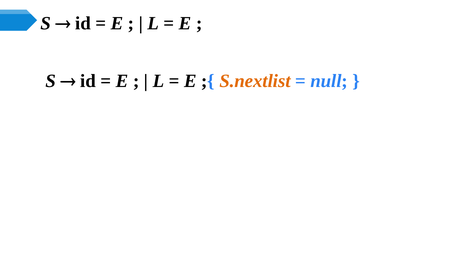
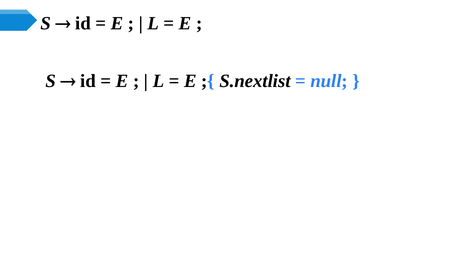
S.nextlist colour: orange -> black
